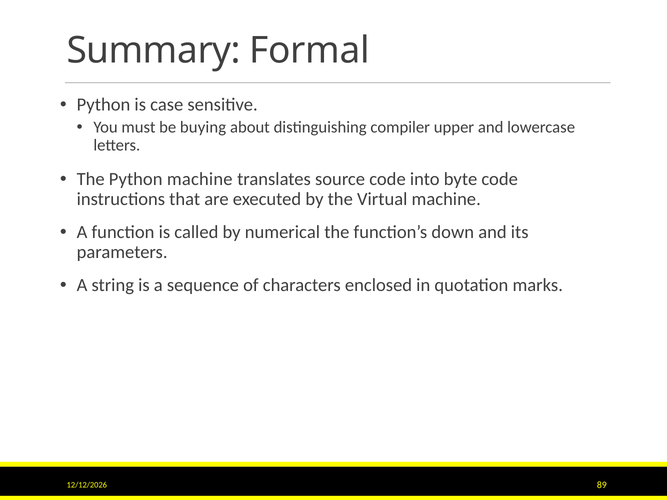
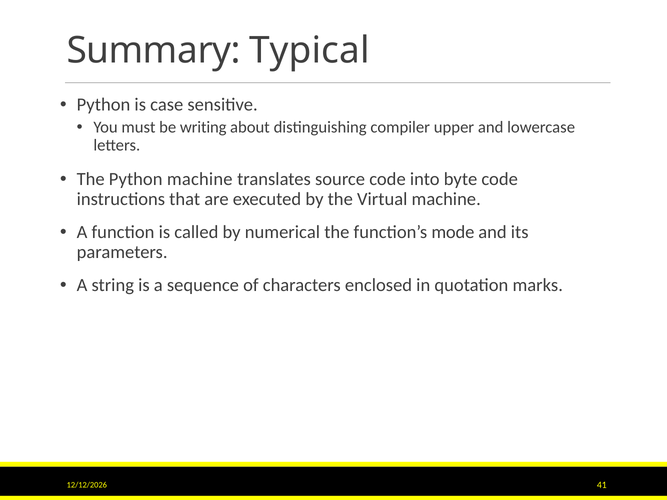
Formal: Formal -> Typical
buying: buying -> writing
down: down -> mode
89: 89 -> 41
